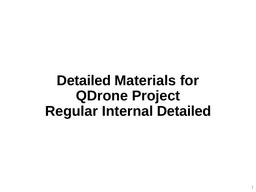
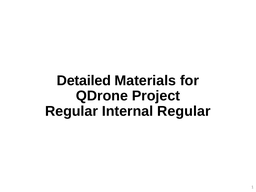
Internal Detailed: Detailed -> Regular
